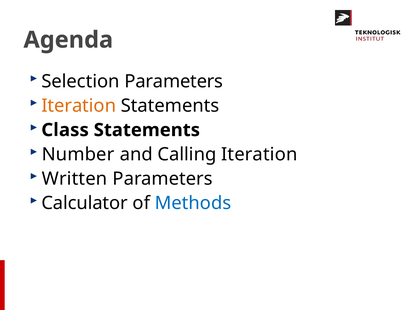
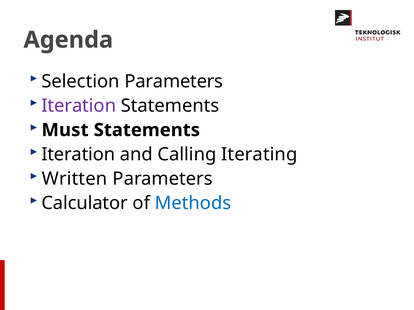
Iteration at (79, 106) colour: orange -> purple
Class: Class -> Must
Number at (78, 155): Number -> Iteration
Calling Iteration: Iteration -> Iterating
